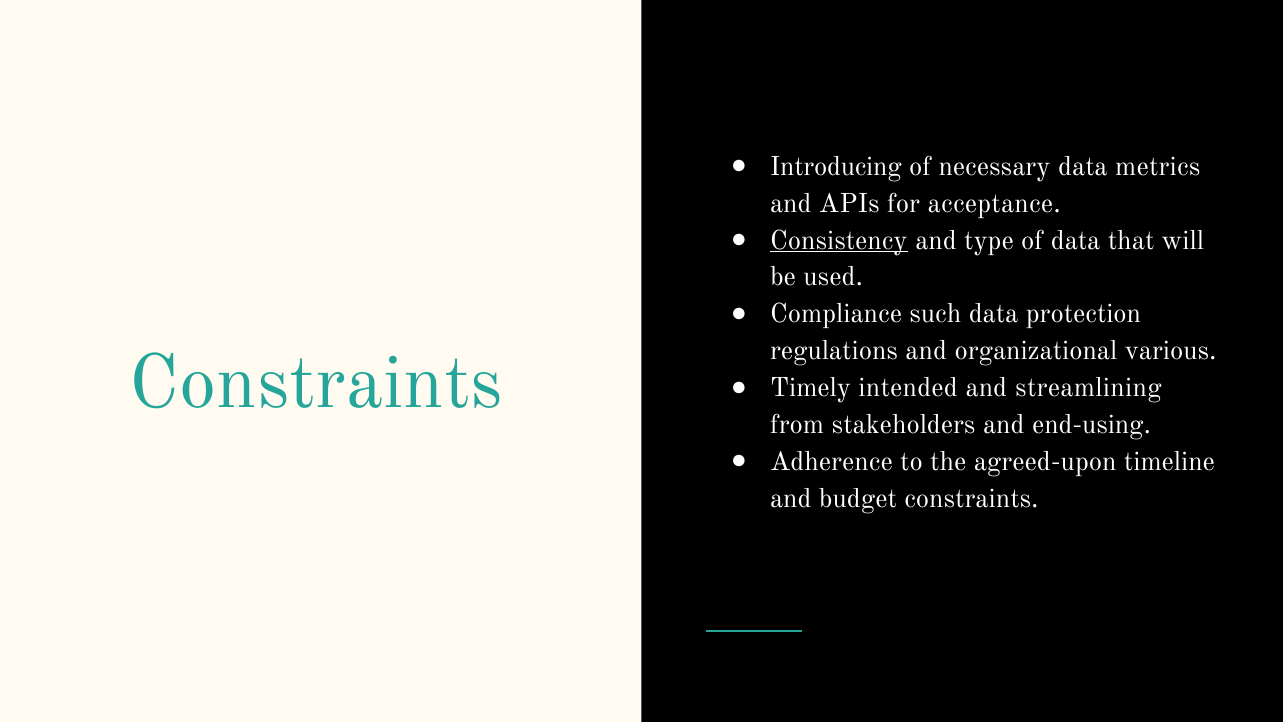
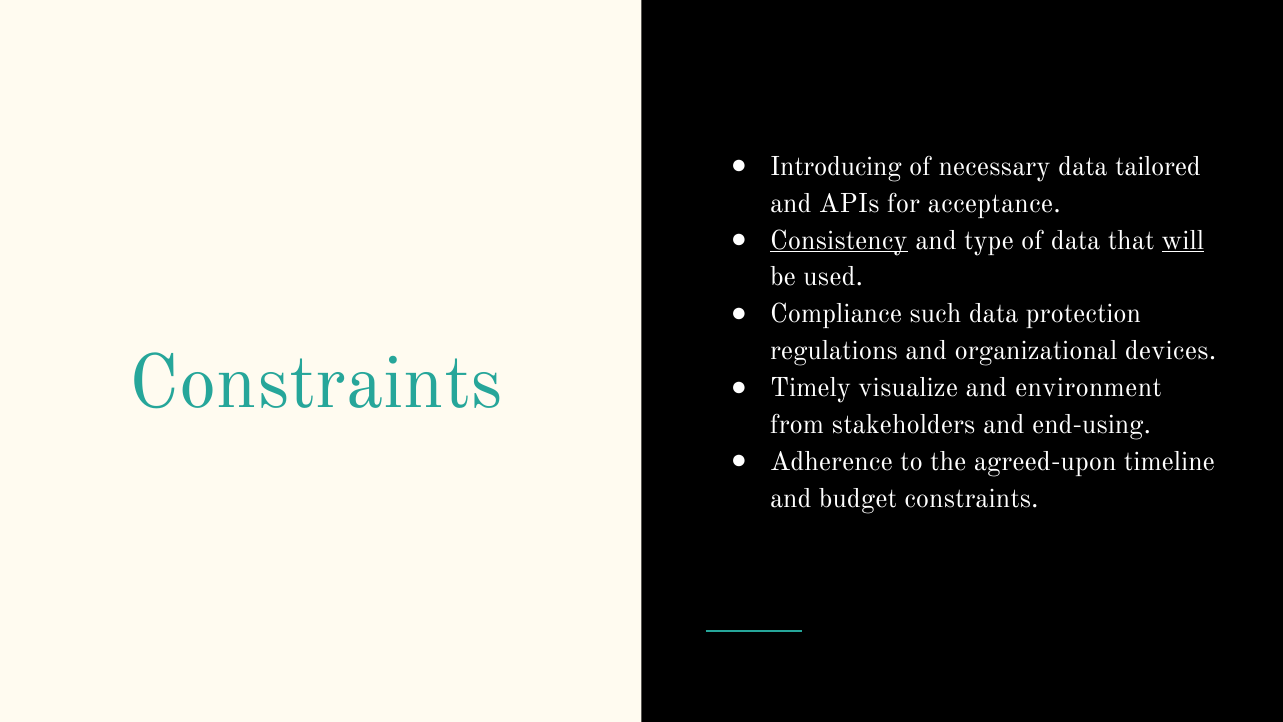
metrics: metrics -> tailored
will underline: none -> present
various: various -> devices
intended: intended -> visualize
streamlining: streamlining -> environment
